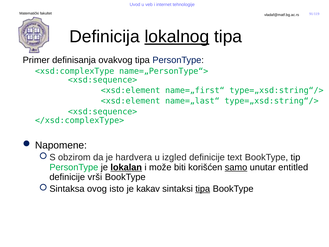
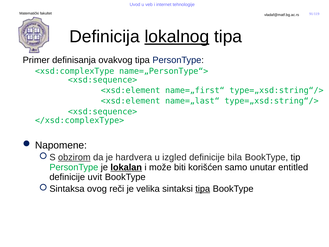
obzirom underline: none -> present
text: text -> bila
samo underline: present -> none
vrši: vrši -> uvit
isto: isto -> reči
kakav: kakav -> velika
